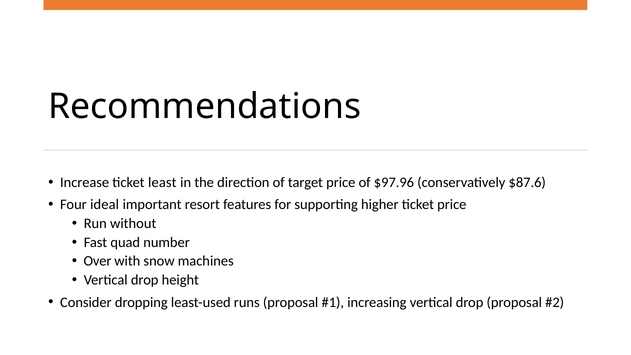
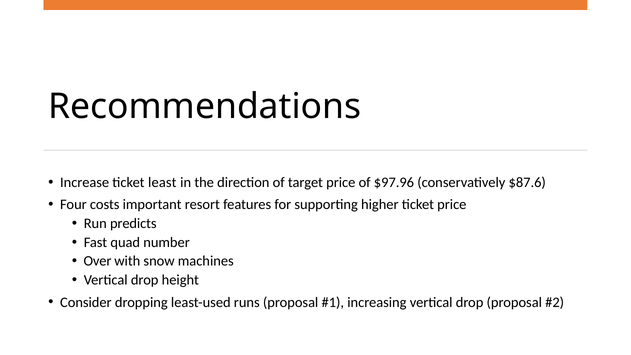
ideal: ideal -> costs
without: without -> predicts
